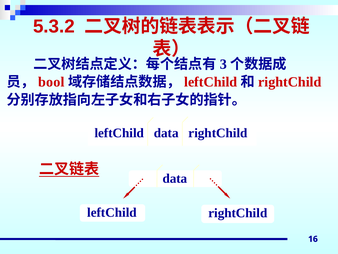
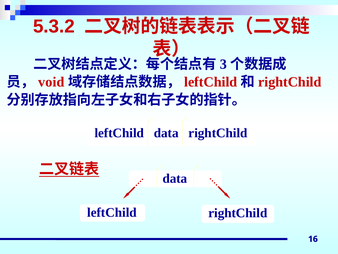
bool: bool -> void
